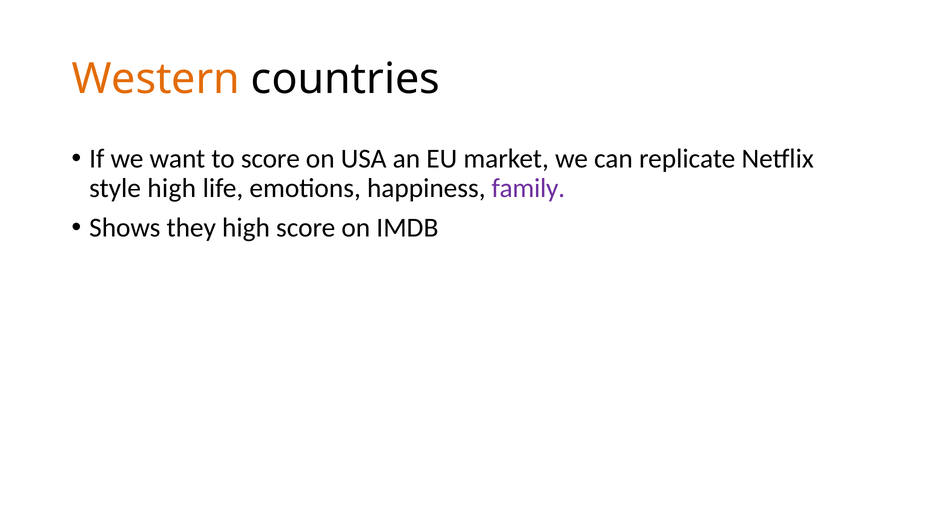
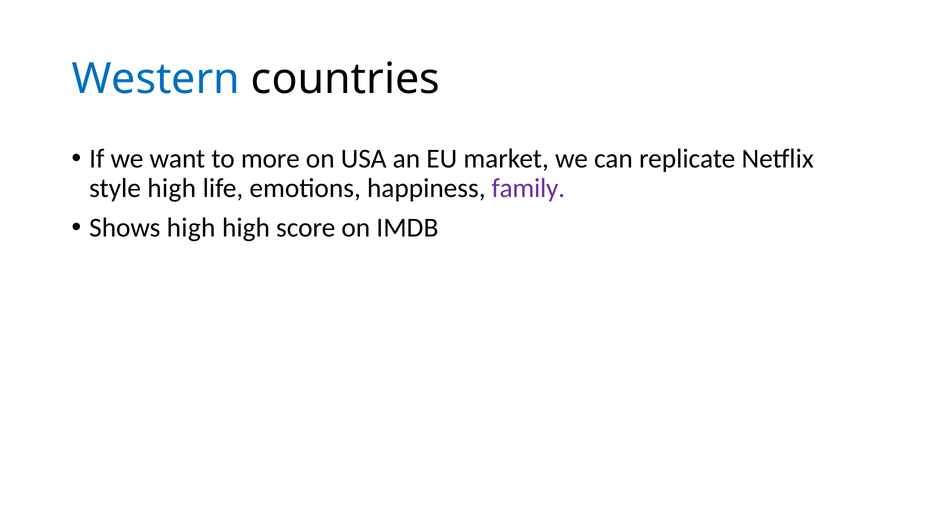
Western colour: orange -> blue
to score: score -> more
Shows they: they -> high
